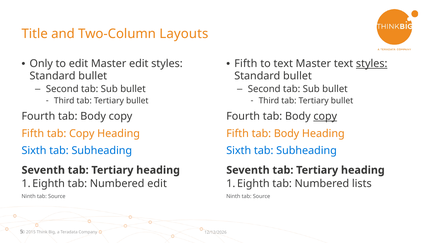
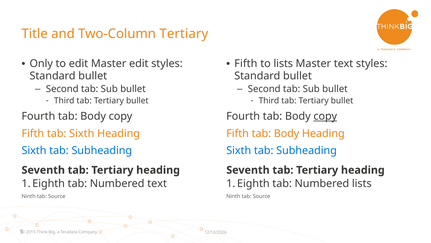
Two-Column Layouts: Layouts -> Tertiary
to text: text -> lists
styles at (372, 64) underline: present -> none
tab Copy: Copy -> Sixth
Numbered edit: edit -> text
